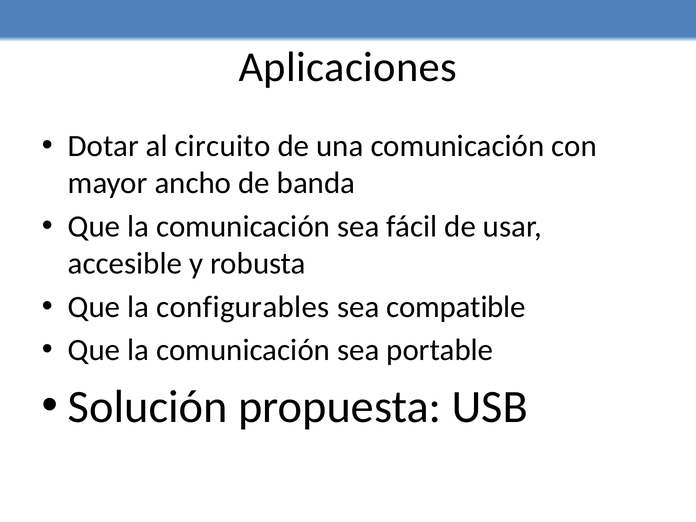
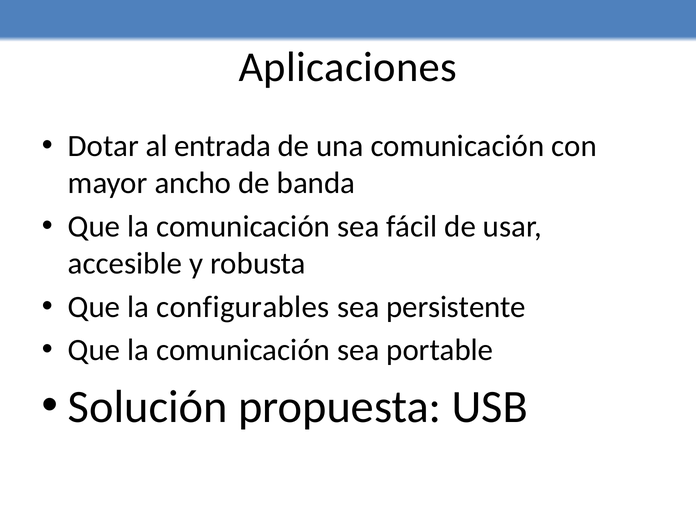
circuito: circuito -> entrada
compatible: compatible -> persistente
